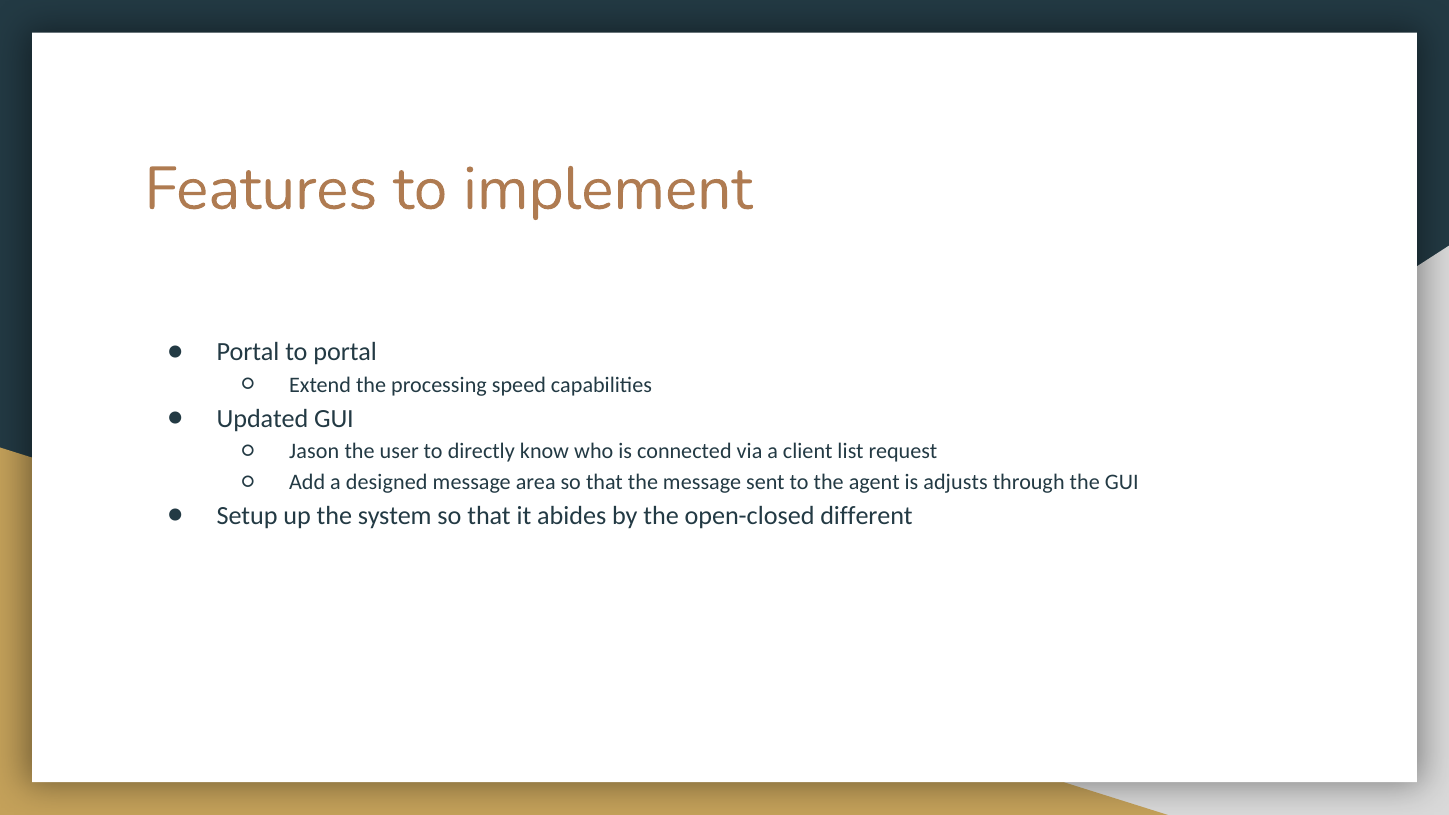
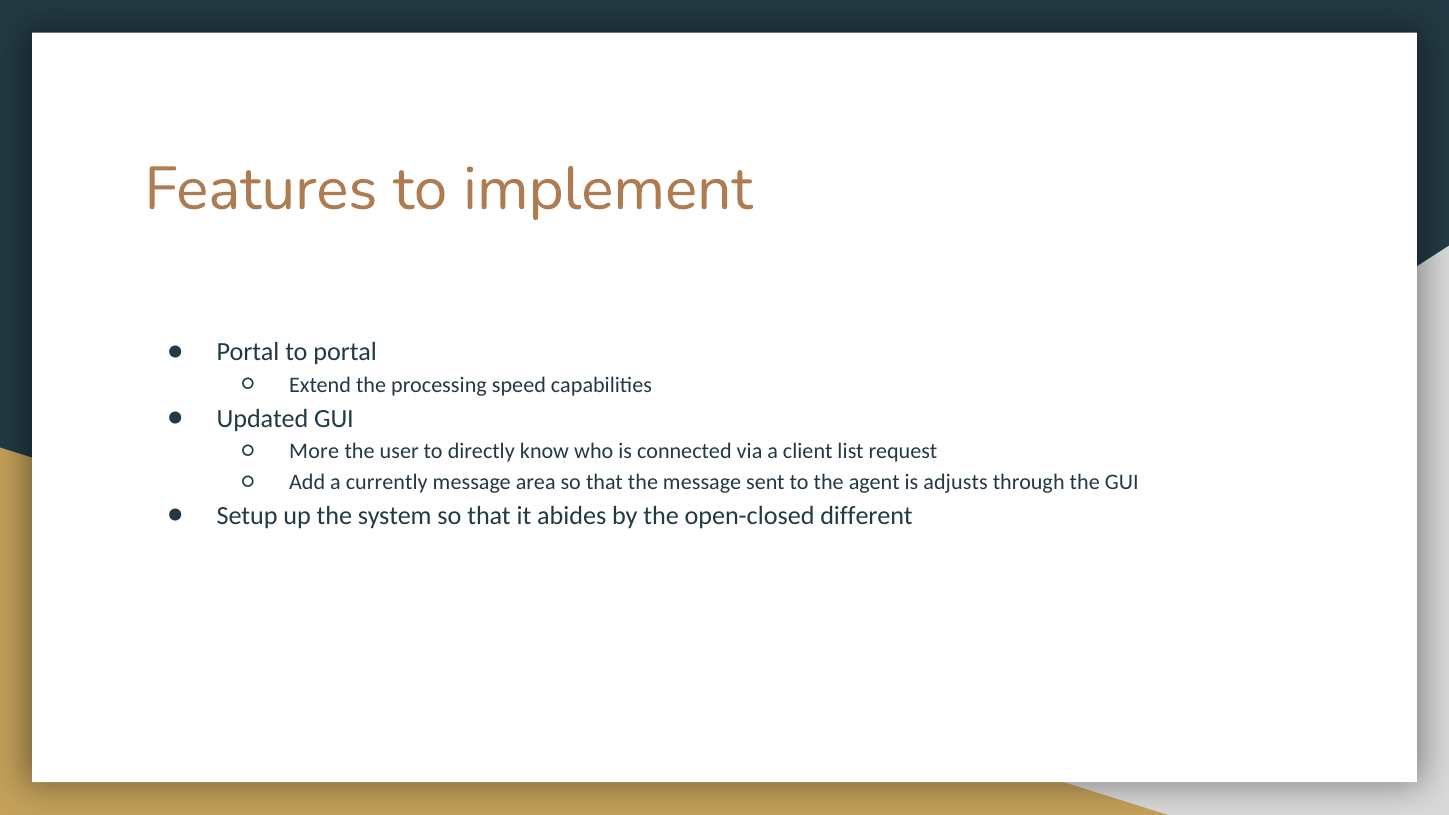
Jason: Jason -> More
designed: designed -> currently
